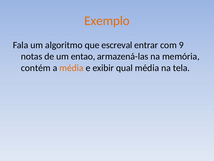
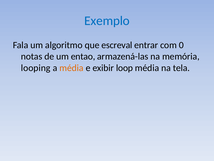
Exemplo colour: orange -> blue
9: 9 -> 0
contém: contém -> looping
qual: qual -> loop
